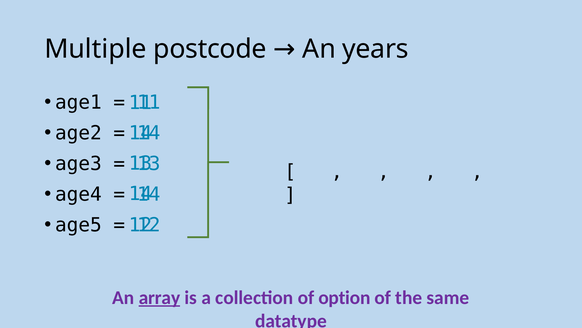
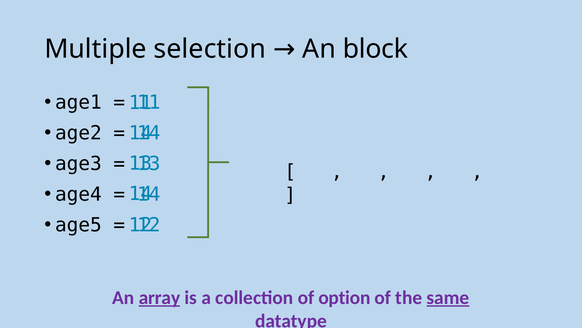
postcode: postcode -> selection
years: years -> block
same underline: none -> present
